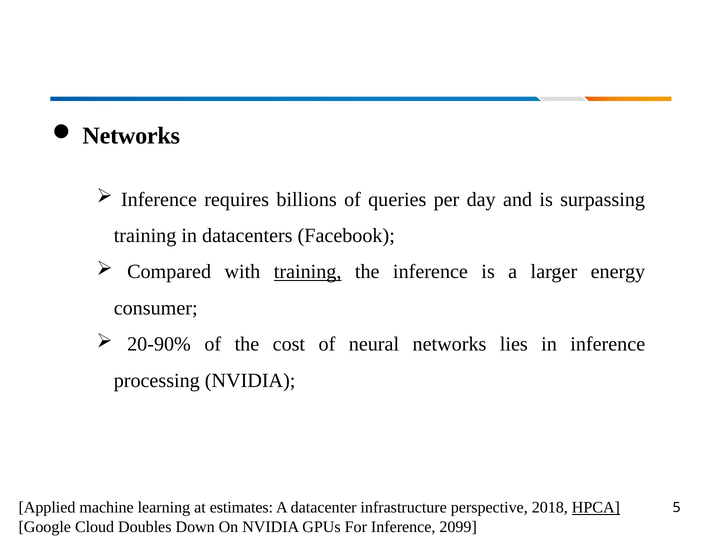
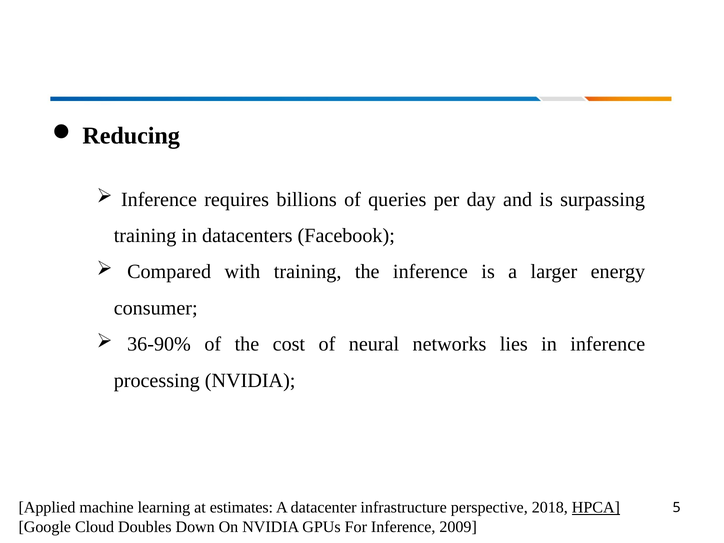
Networks at (131, 136): Networks -> Reducing
training at (308, 272) underline: present -> none
20-90%: 20-90% -> 36-90%
2099: 2099 -> 2009
